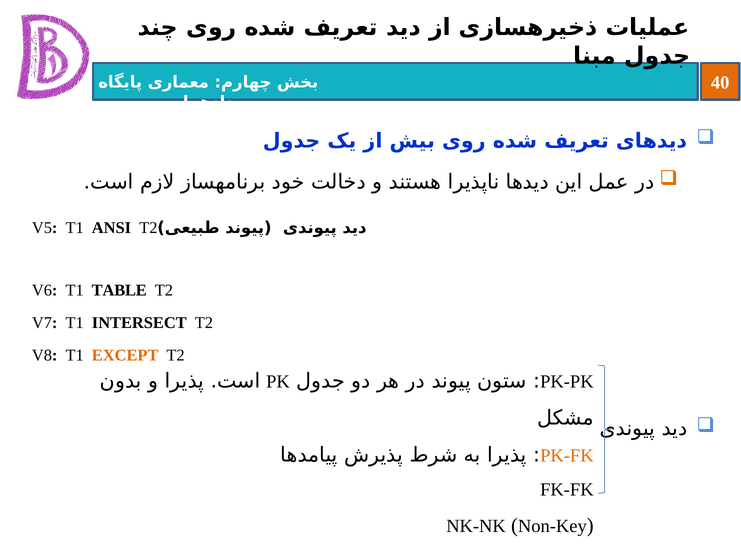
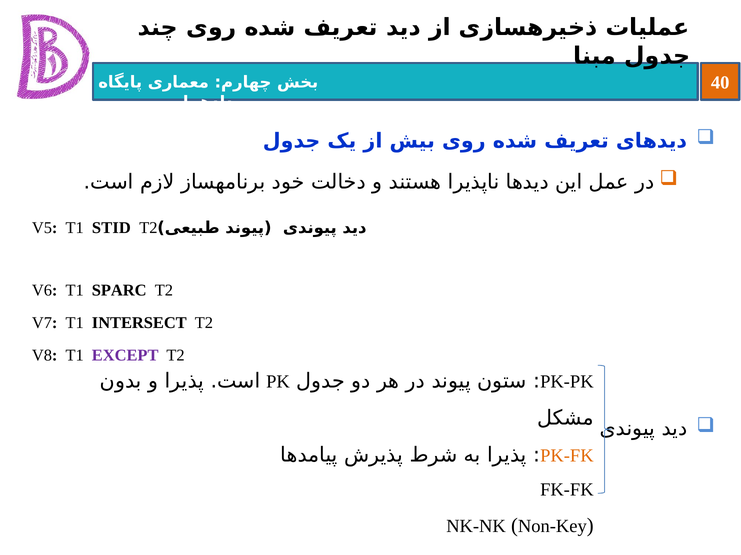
ANSI: ANSI -> STID
TABLE: TABLE -> SPARC
EXCEPT colour: orange -> purple
